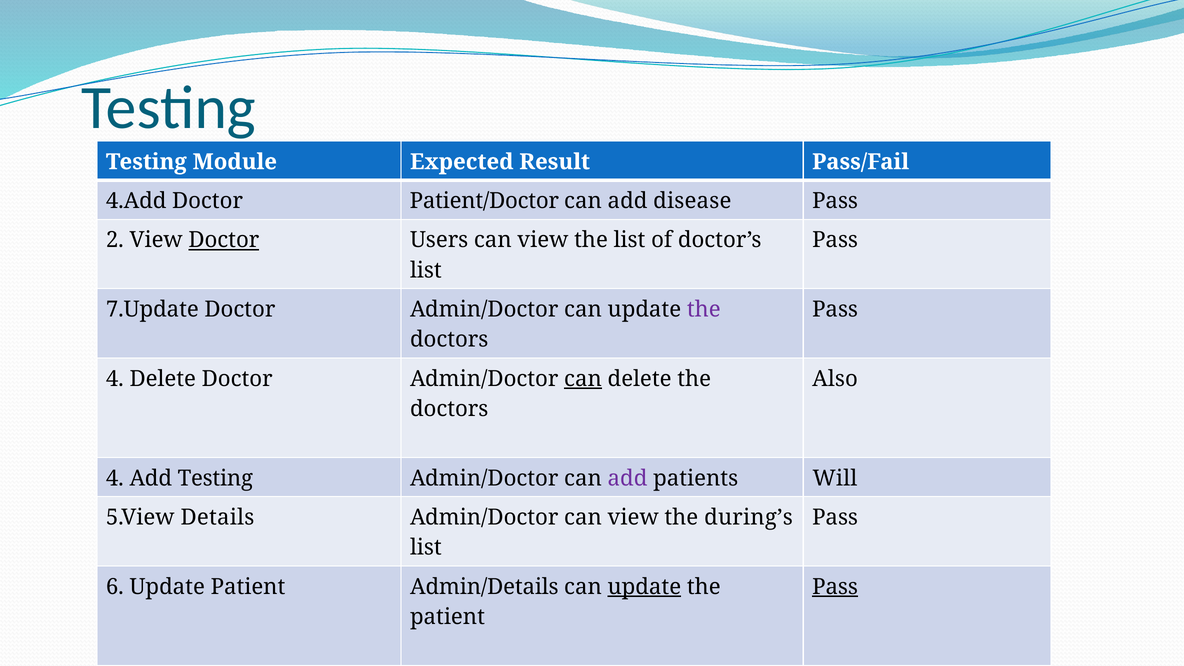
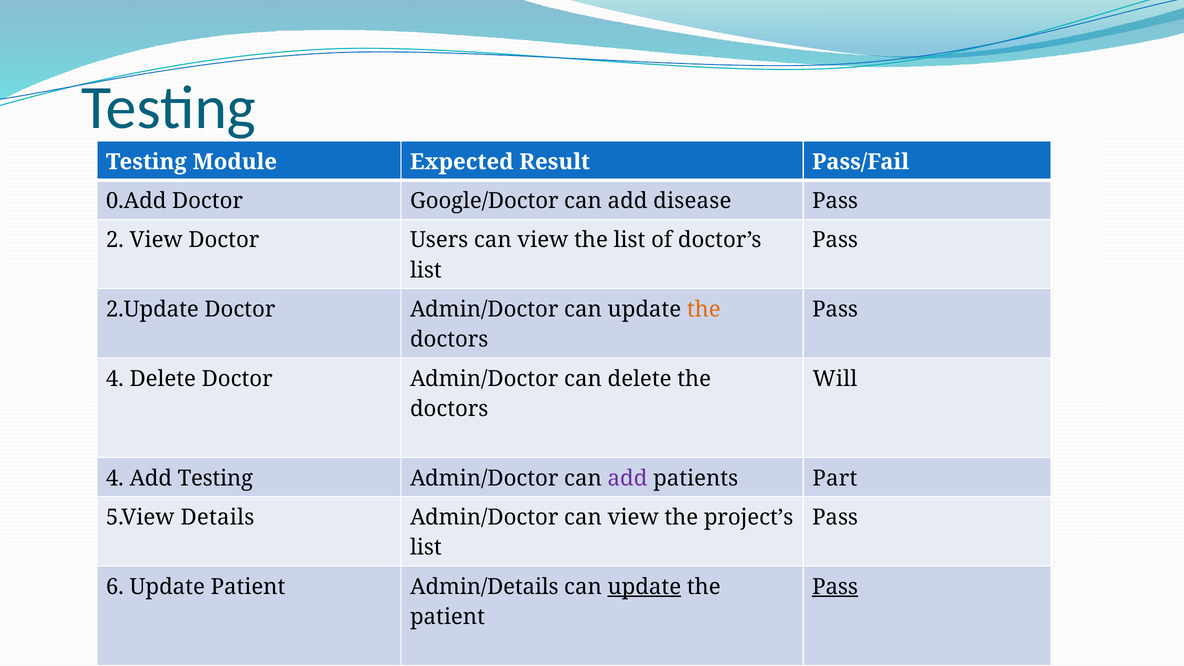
4.Add: 4.Add -> 0.Add
Patient/Doctor: Patient/Doctor -> Google/Doctor
Doctor at (224, 240) underline: present -> none
7.Update: 7.Update -> 2.Update
the at (704, 309) colour: purple -> orange
can at (583, 379) underline: present -> none
Also: Also -> Will
Will: Will -> Part
during’s: during’s -> project’s
